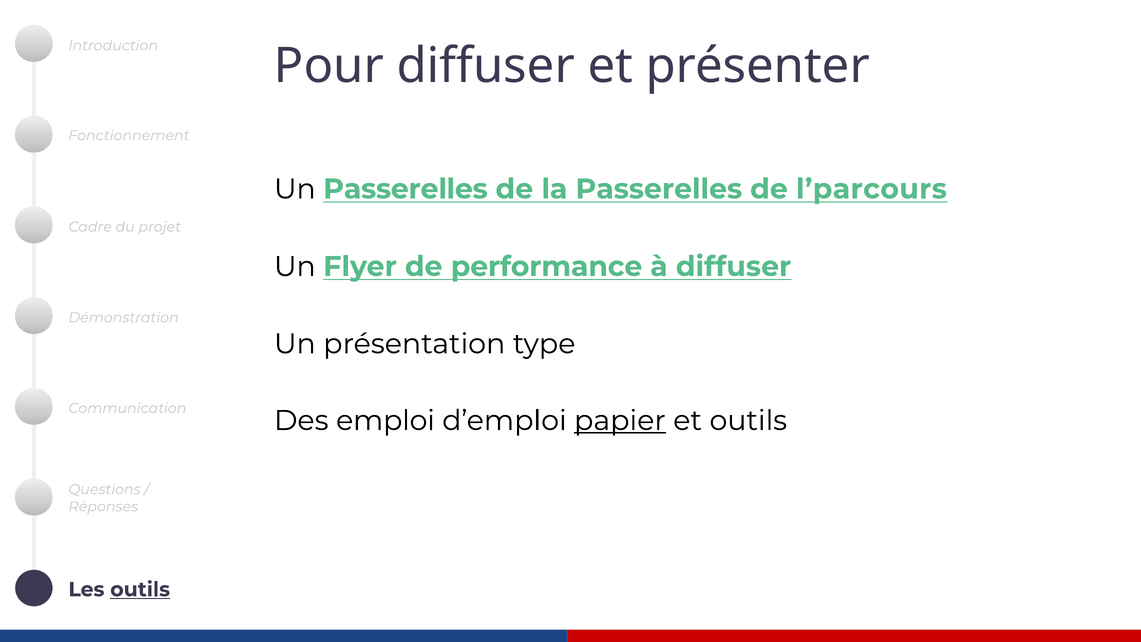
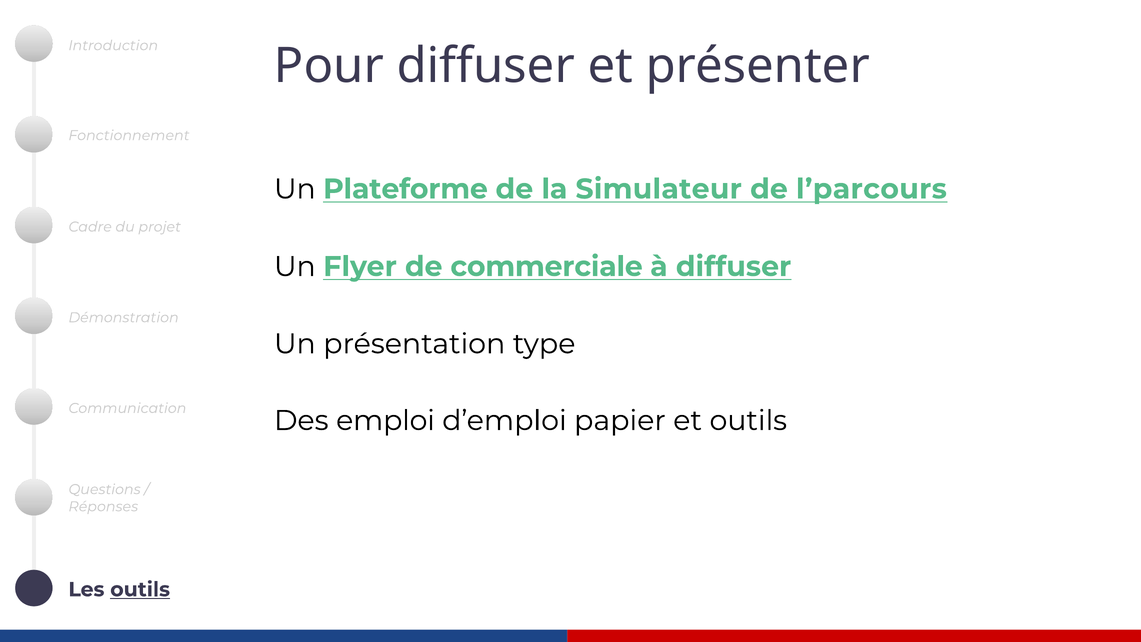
Un Passerelles: Passerelles -> Plateforme
la Passerelles: Passerelles -> Simulateur
performance: performance -> commerciale
papier underline: present -> none
